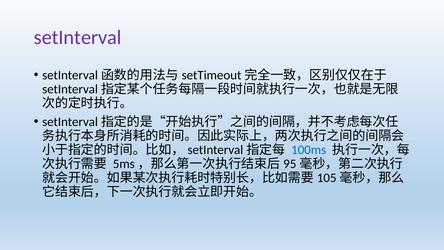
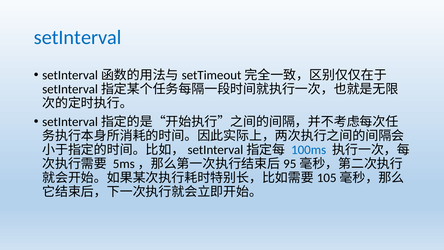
setInterval colour: purple -> blue
